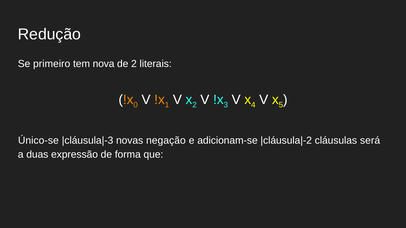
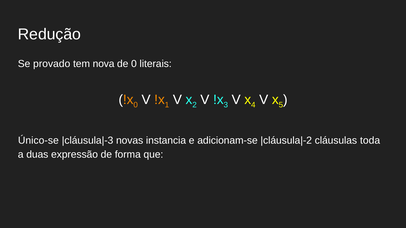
primeiro: primeiro -> provado
de 2: 2 -> 0
negação: negação -> instancia
será: será -> toda
